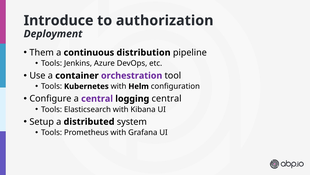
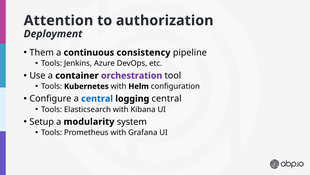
Introduce: Introduce -> Attention
distribution: distribution -> consistency
central at (97, 98) colour: purple -> blue
distributed: distributed -> modularity
